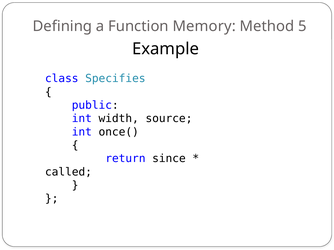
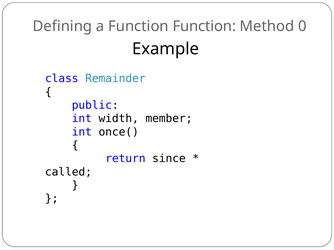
Function Memory: Memory -> Function
5: 5 -> 0
Specifies: Specifies -> Remainder
source: source -> member
